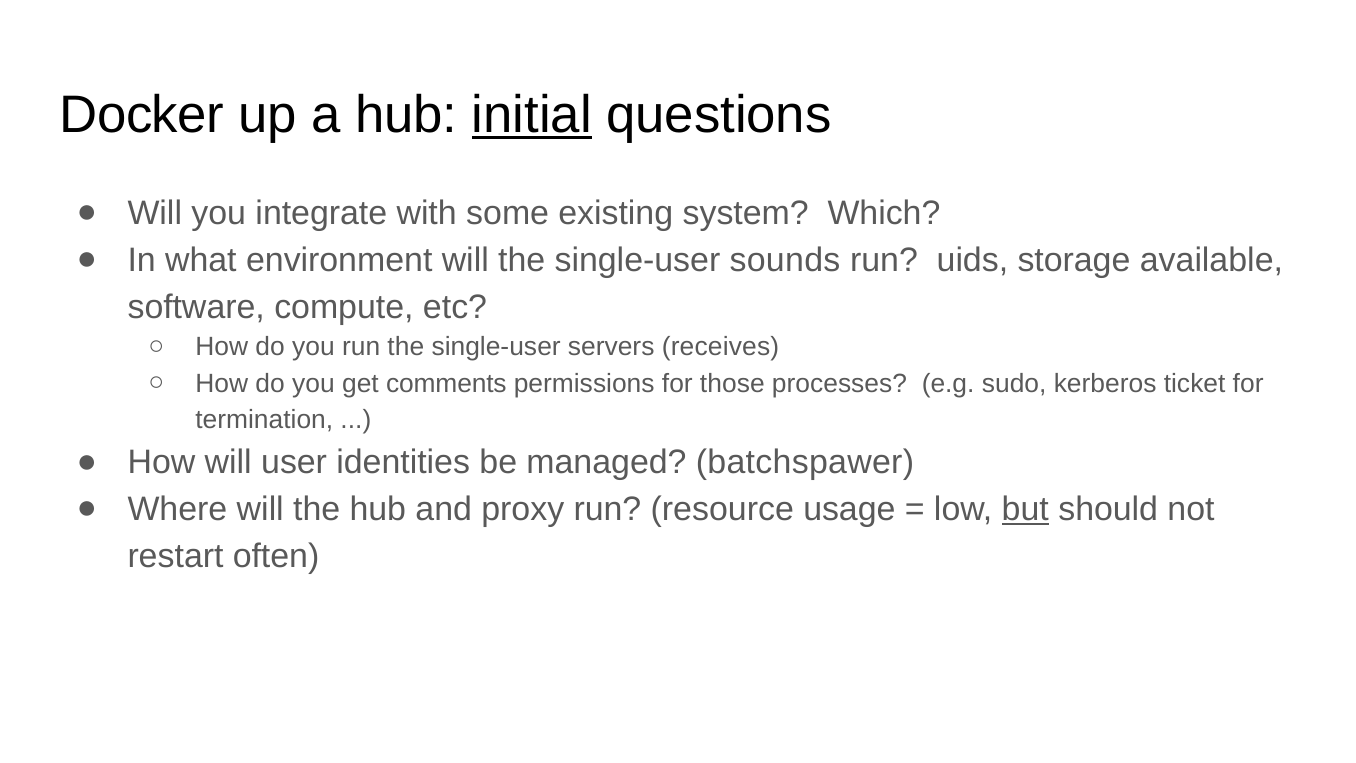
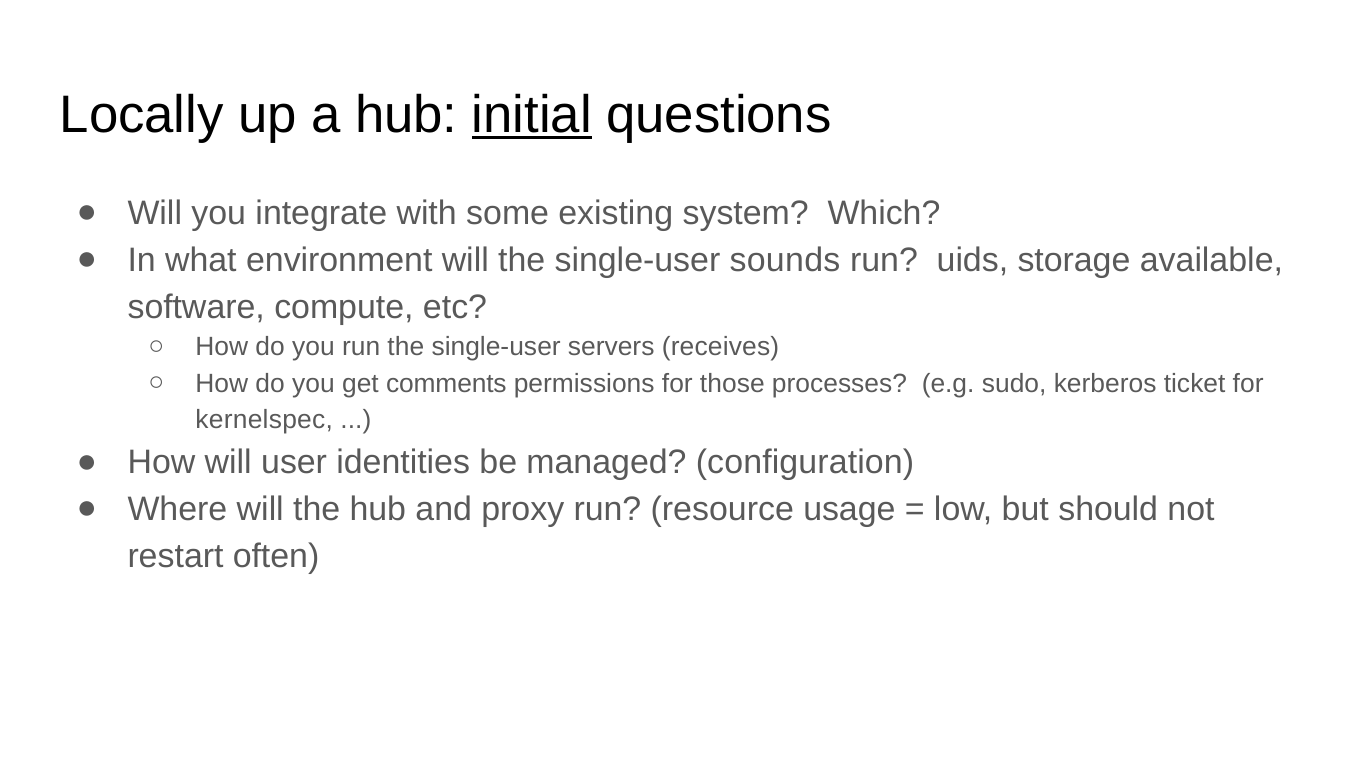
Docker: Docker -> Locally
termination: termination -> kernelspec
batchspawer: batchspawer -> configuration
but underline: present -> none
